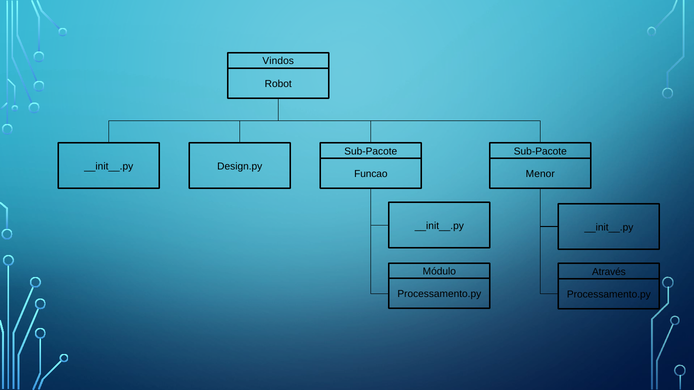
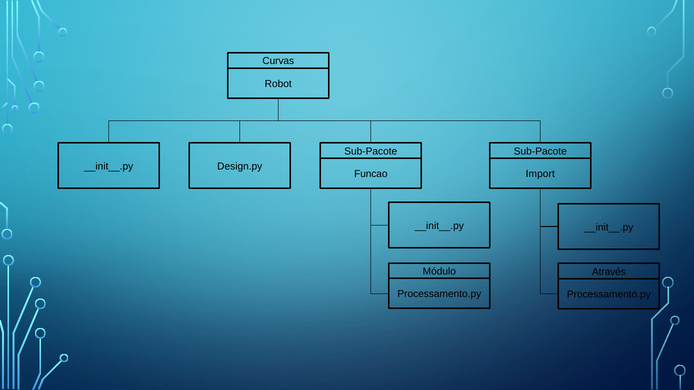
Vindos: Vindos -> Curvas
Menor: Menor -> Import
